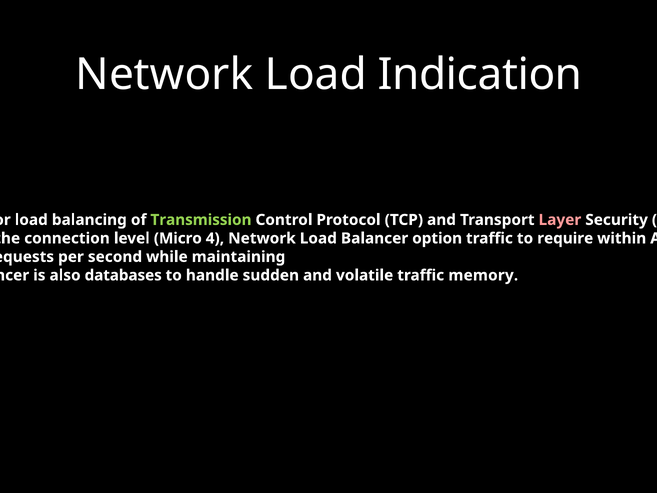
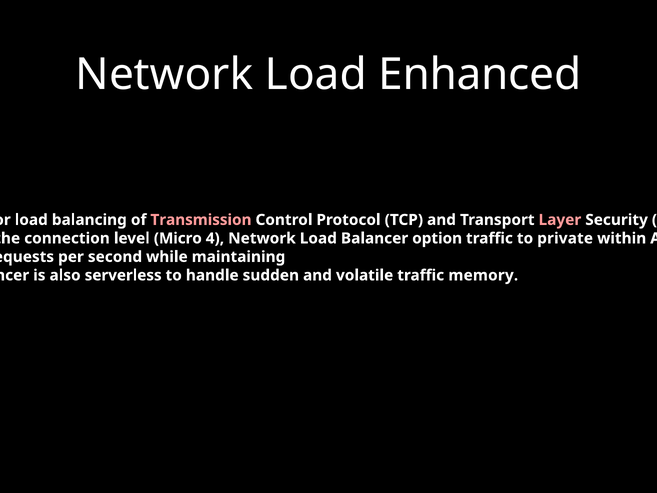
Indication: Indication -> Enhanced
Transmission colour: light green -> pink
to require: require -> private
databases: databases -> serverless
